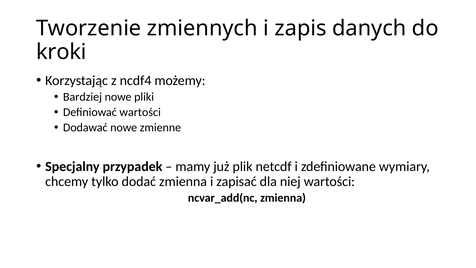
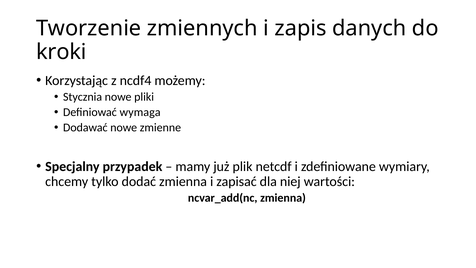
Bardziej: Bardziej -> Stycznia
Definiować wartości: wartości -> wymaga
